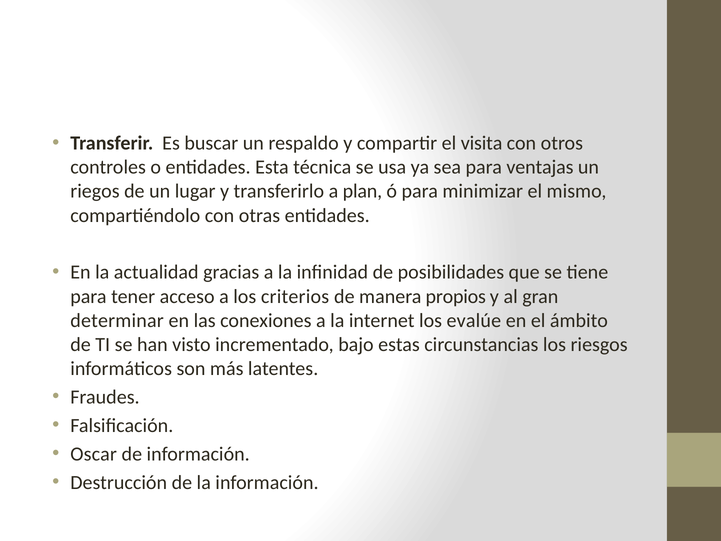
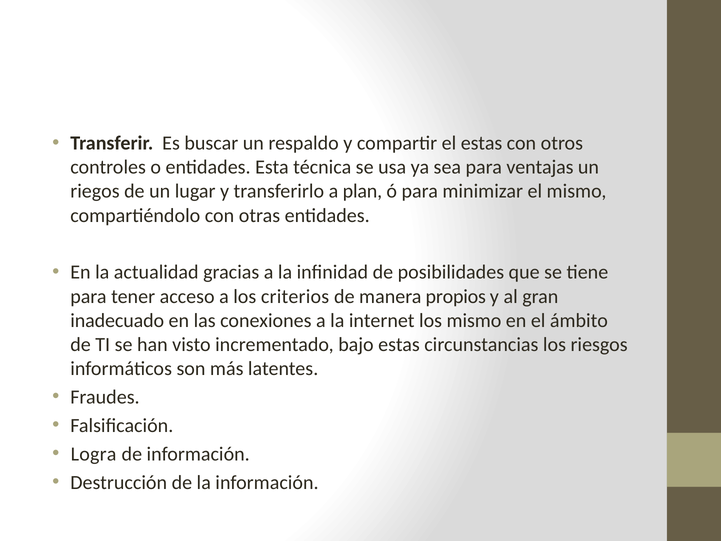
el visita: visita -> estas
determinar: determinar -> inadecuado
los evalúe: evalúe -> mismo
Oscar: Oscar -> Logra
